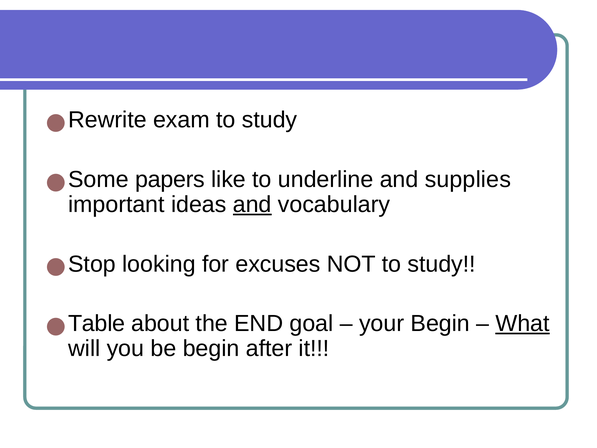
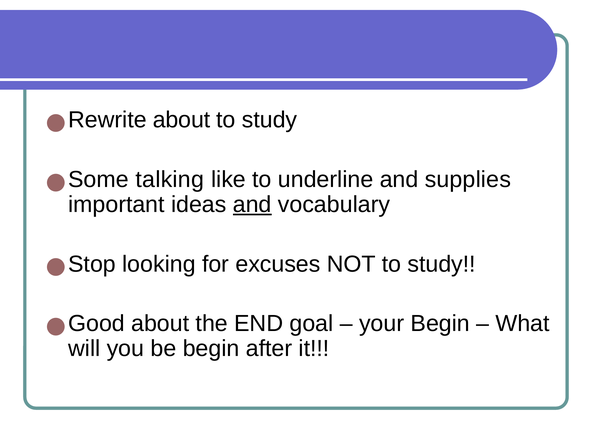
Rewrite exam: exam -> about
papers: papers -> talking
Table: Table -> Good
What underline: present -> none
